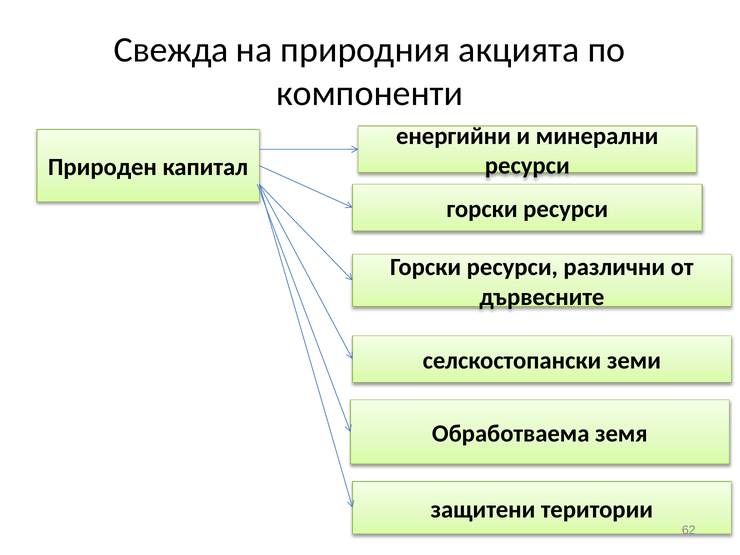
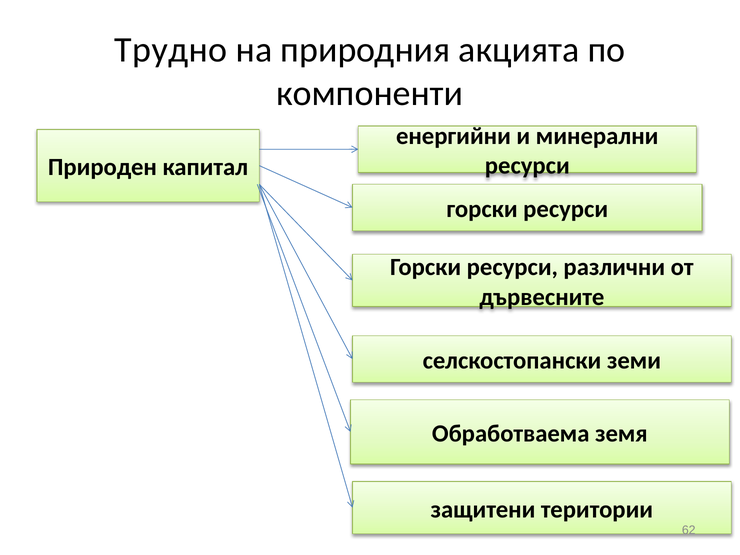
Свежда: Свежда -> Трудно
